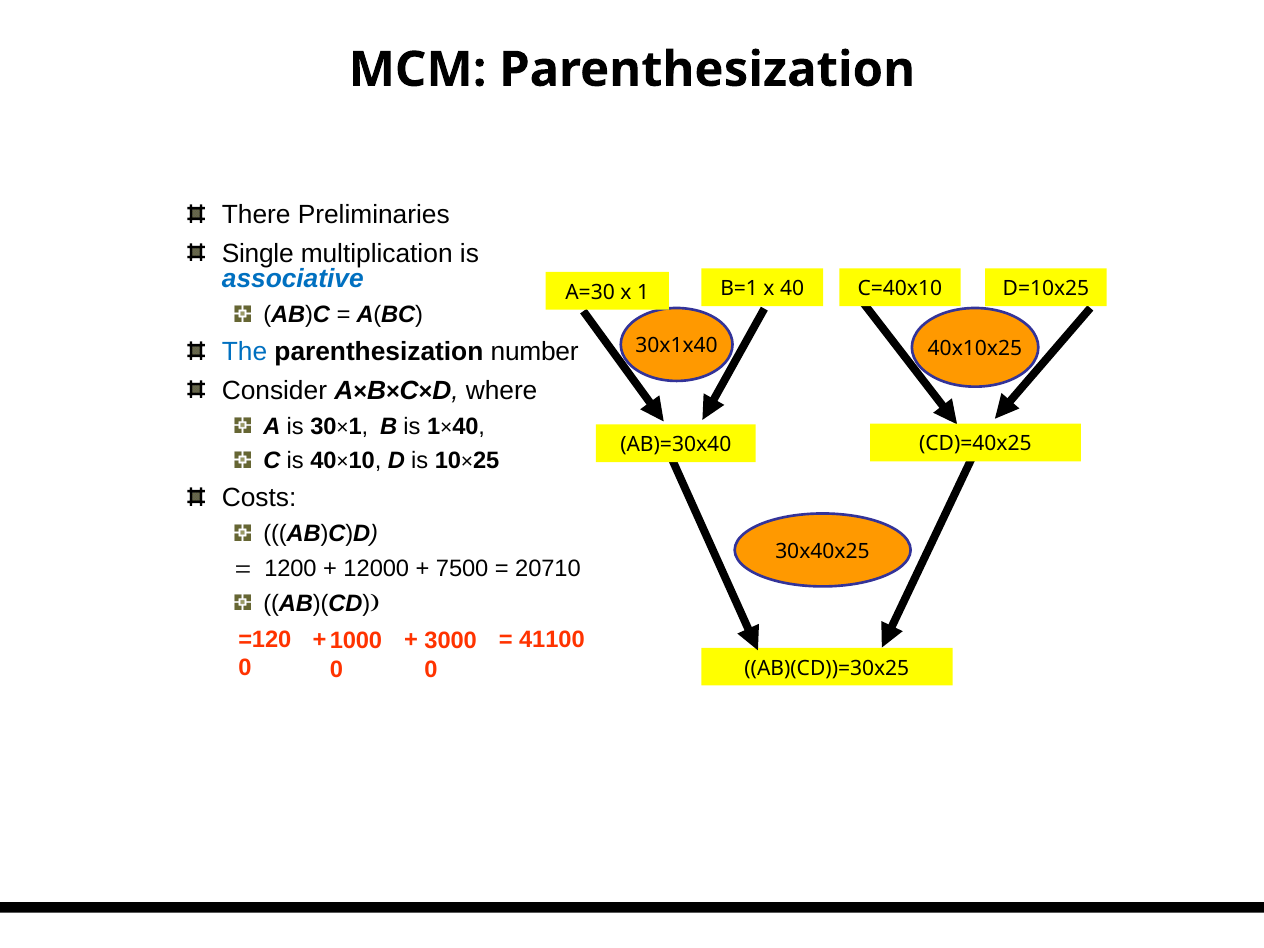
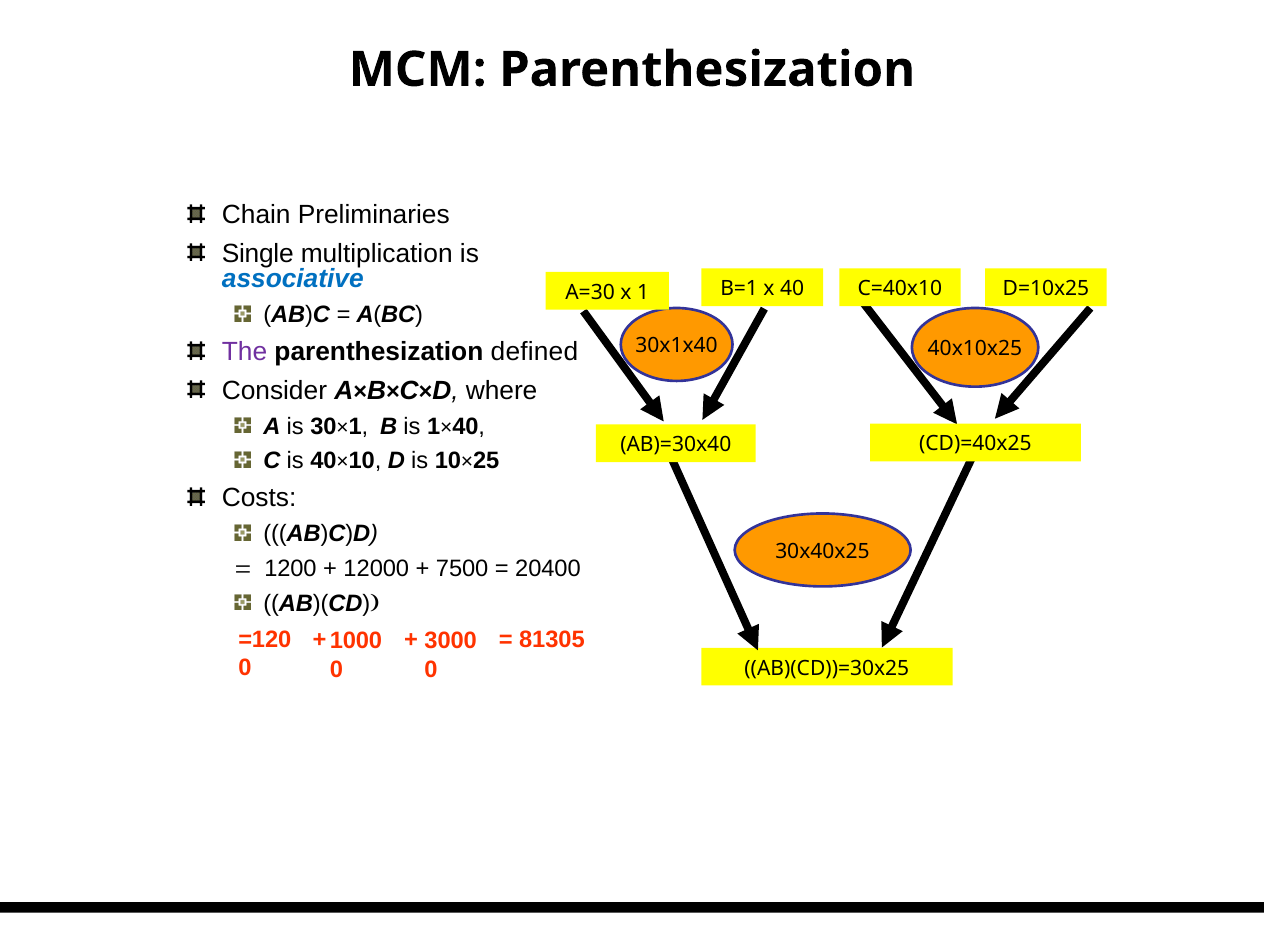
There: There -> Chain
The colour: blue -> purple
number: number -> defined
20710: 20710 -> 20400
41100: 41100 -> 81305
